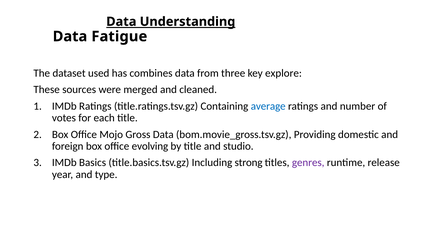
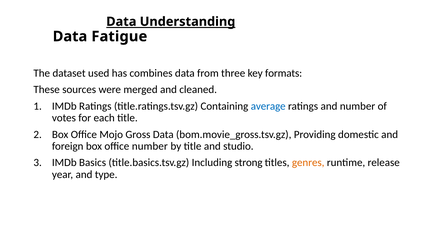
explore: explore -> formats
office evolving: evolving -> number
genres colour: purple -> orange
